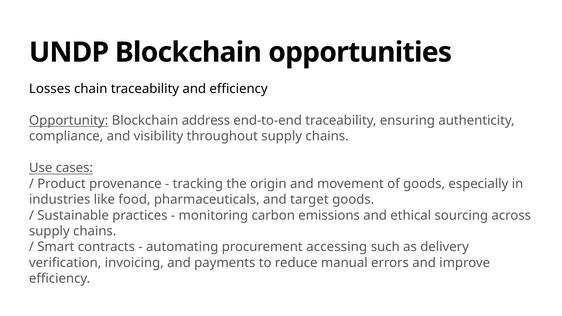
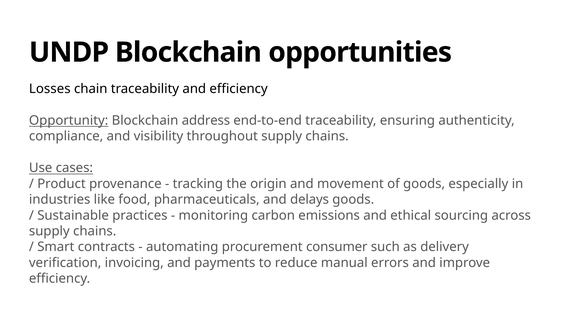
target: target -> delays
accessing: accessing -> consumer
